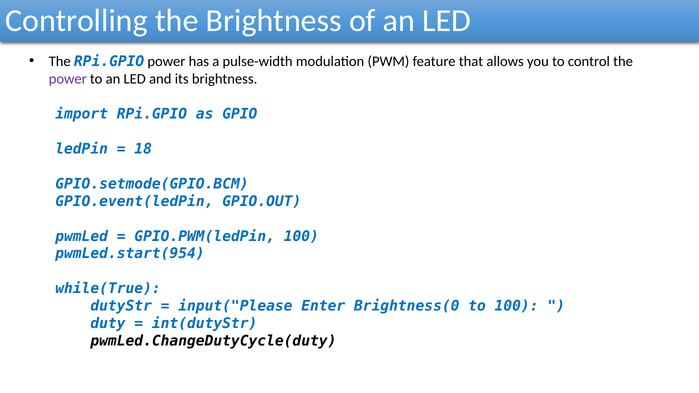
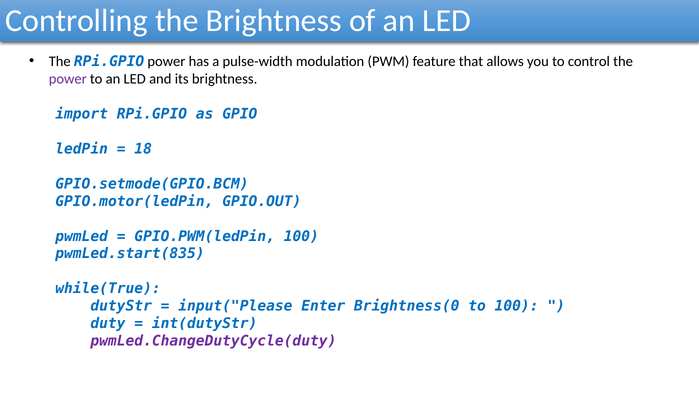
GPIO.event(ledPin: GPIO.event(ledPin -> GPIO.motor(ledPin
pwmLed.start(954: pwmLed.start(954 -> pwmLed.start(835
pwmLed.ChangeDutyCycle(duty colour: black -> purple
